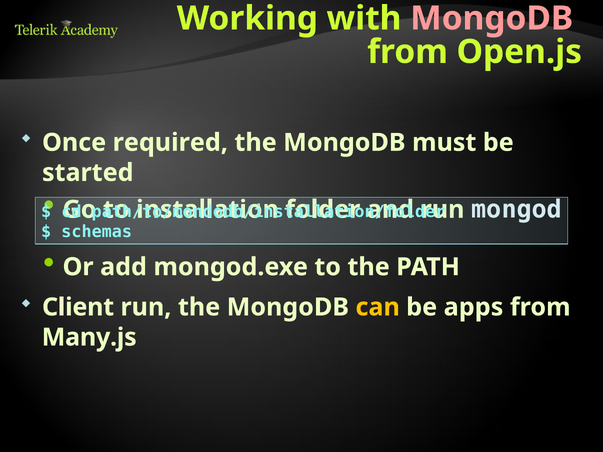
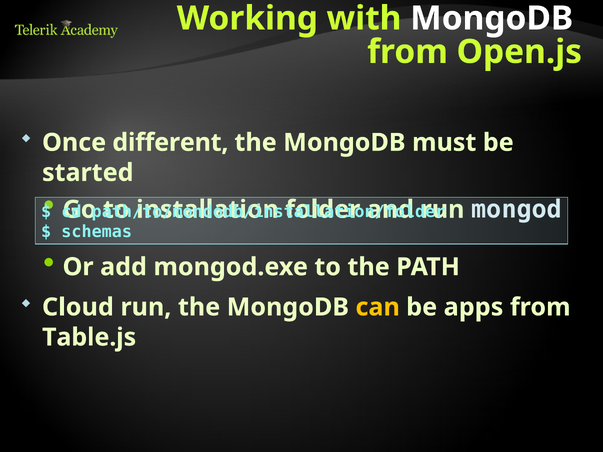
MongoDB at (492, 18) colour: pink -> white
required: required -> different
Client: Client -> Cloud
Many.js: Many.js -> Table.js
